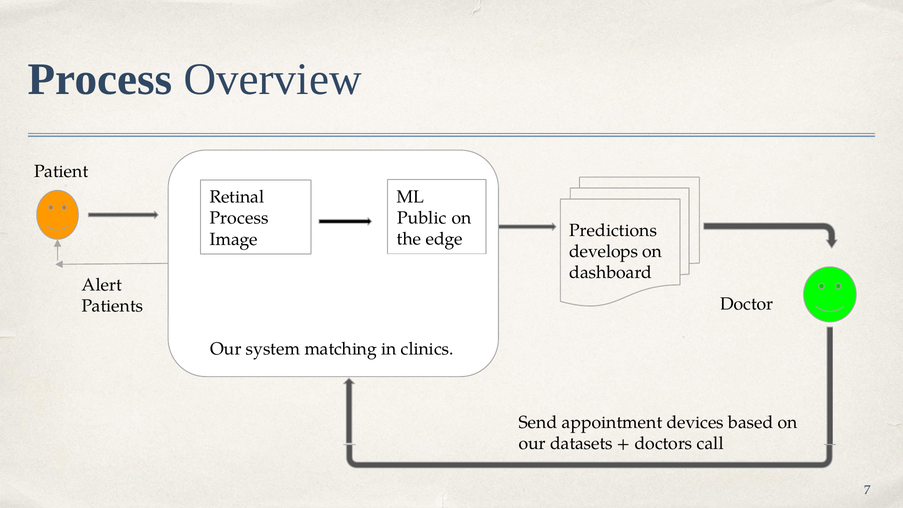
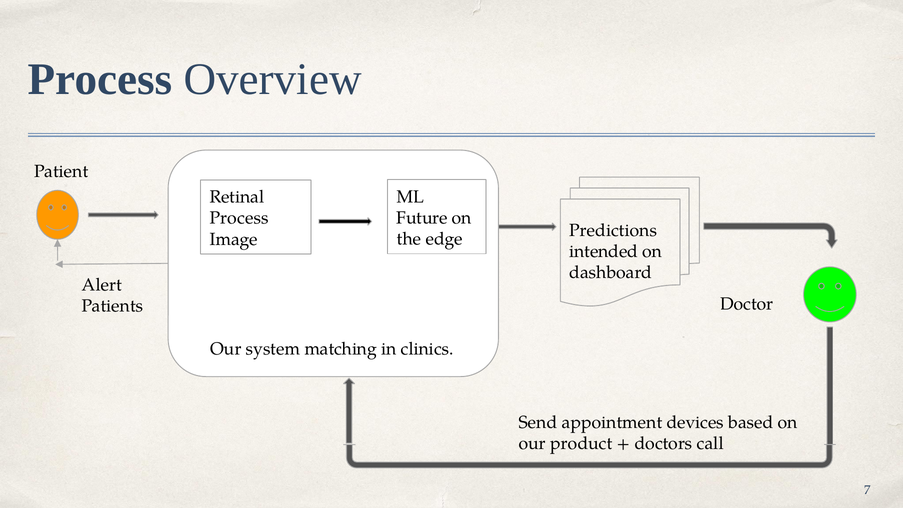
Public: Public -> Future
develops: develops -> intended
datasets: datasets -> product
